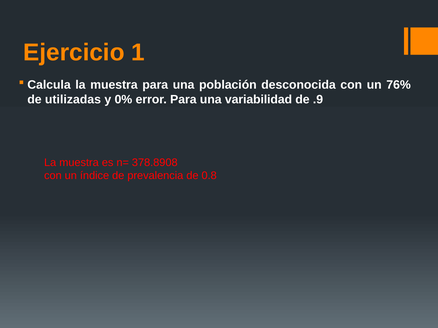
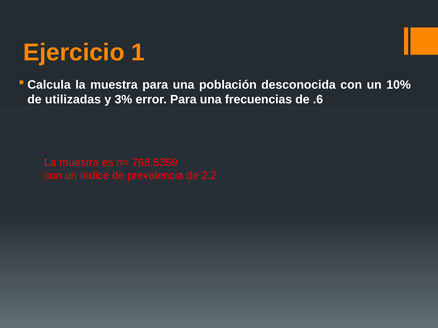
76%: 76% -> 10%
0%: 0% -> 3%
variabilidad: variabilidad -> frecuencias
.9: .9 -> .6
378.8908: 378.8908 -> 768.5359
0.8: 0.8 -> 2.2
